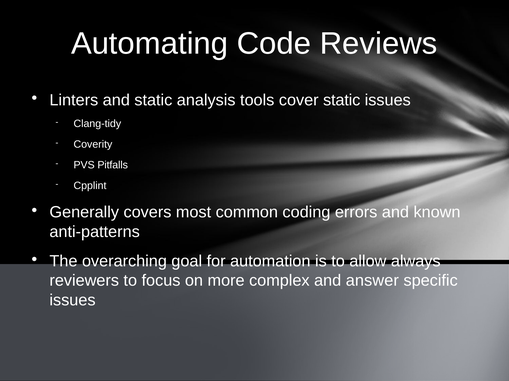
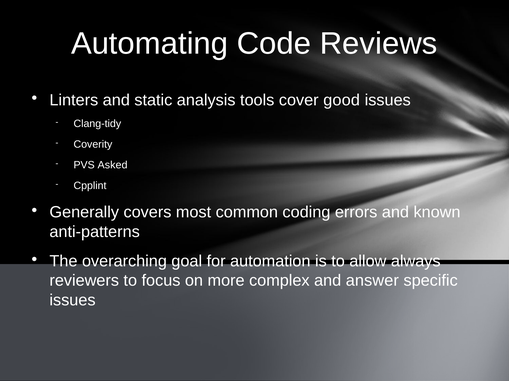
cover static: static -> good
Pitfalls: Pitfalls -> Asked
